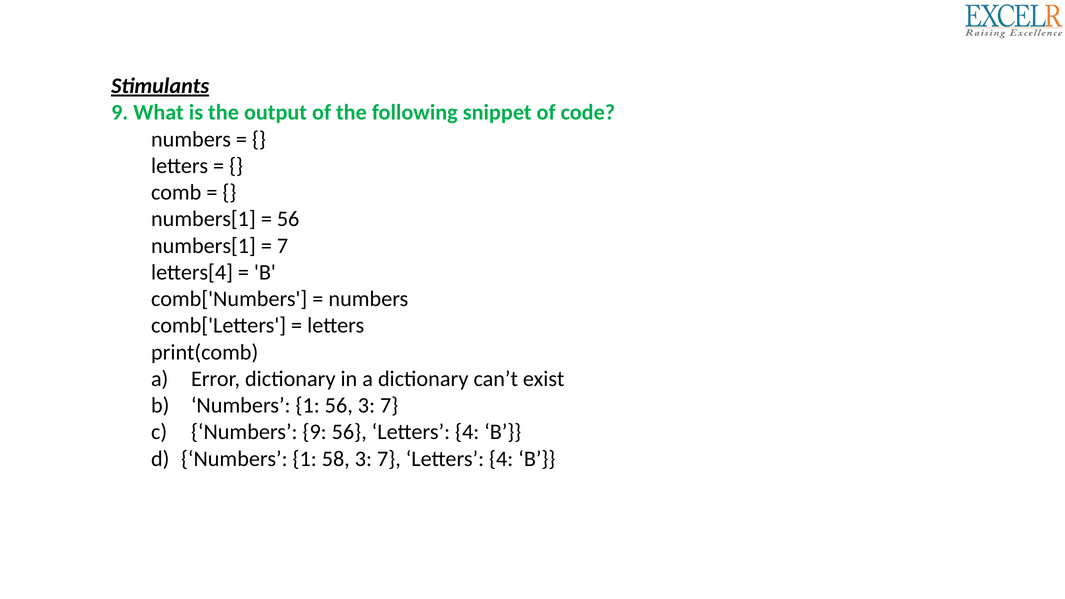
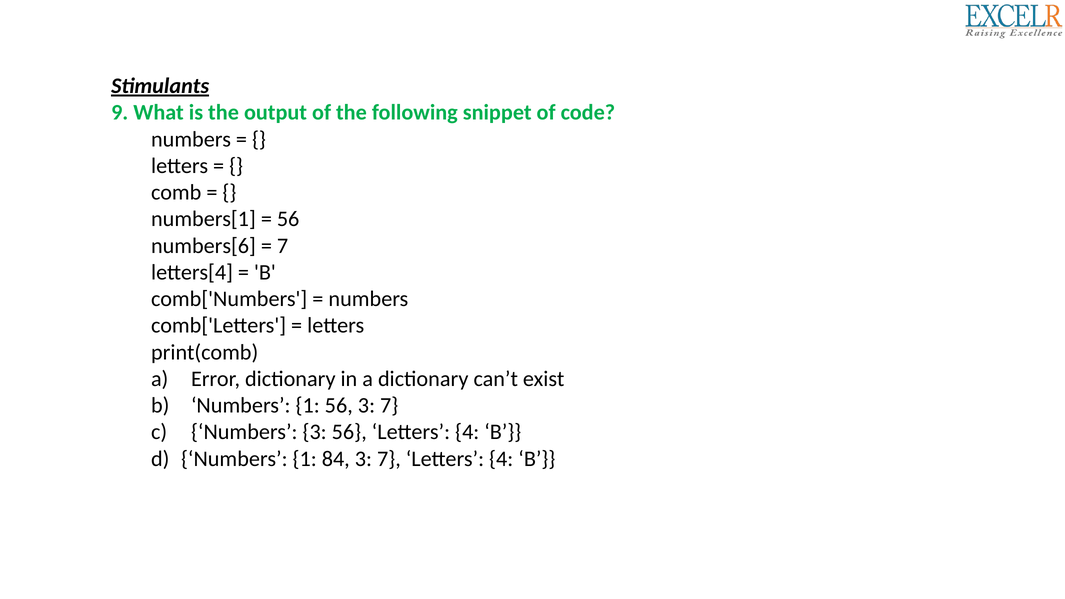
numbers[1 at (203, 246): numbers[1 -> numbers[6
Numbers 9: 9 -> 3
58: 58 -> 84
